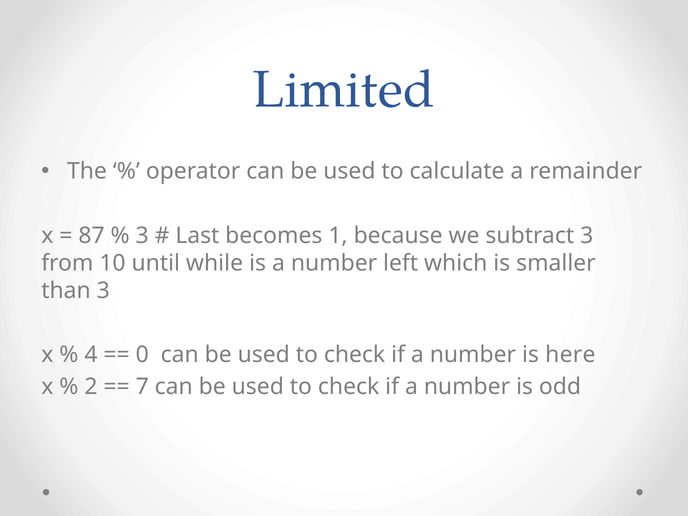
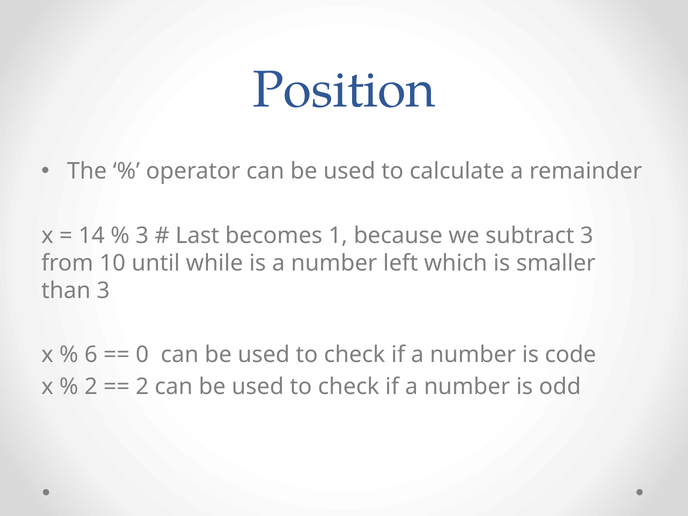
Limited: Limited -> Position
87: 87 -> 14
4: 4 -> 6
here: here -> code
7 at (142, 387): 7 -> 2
